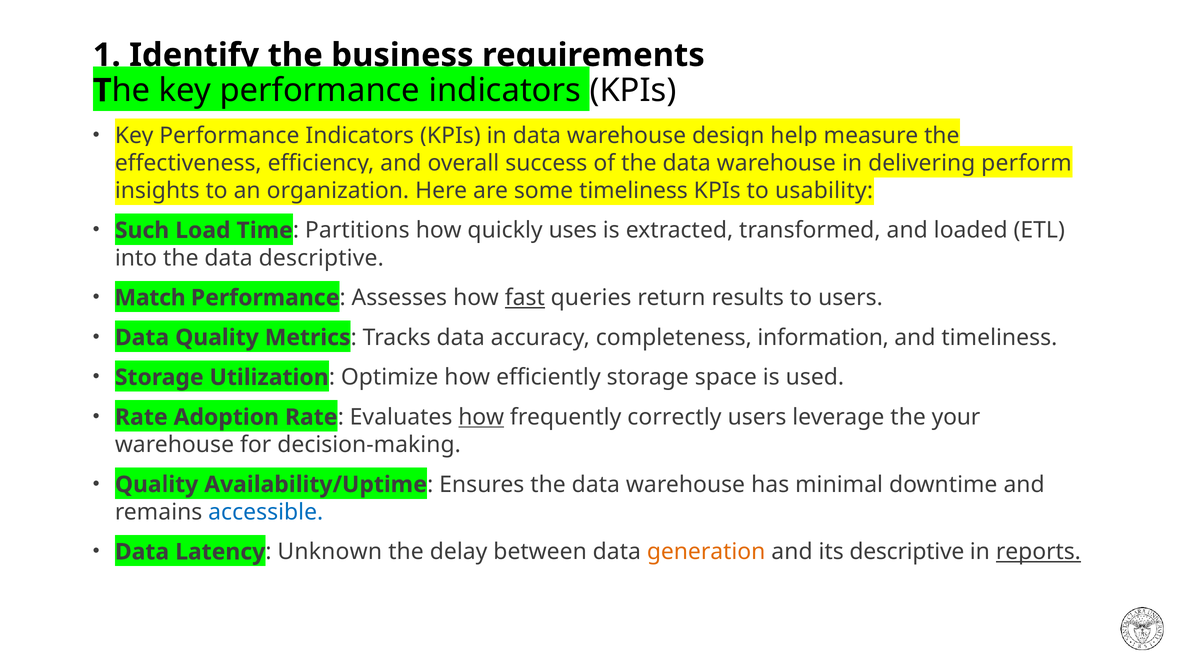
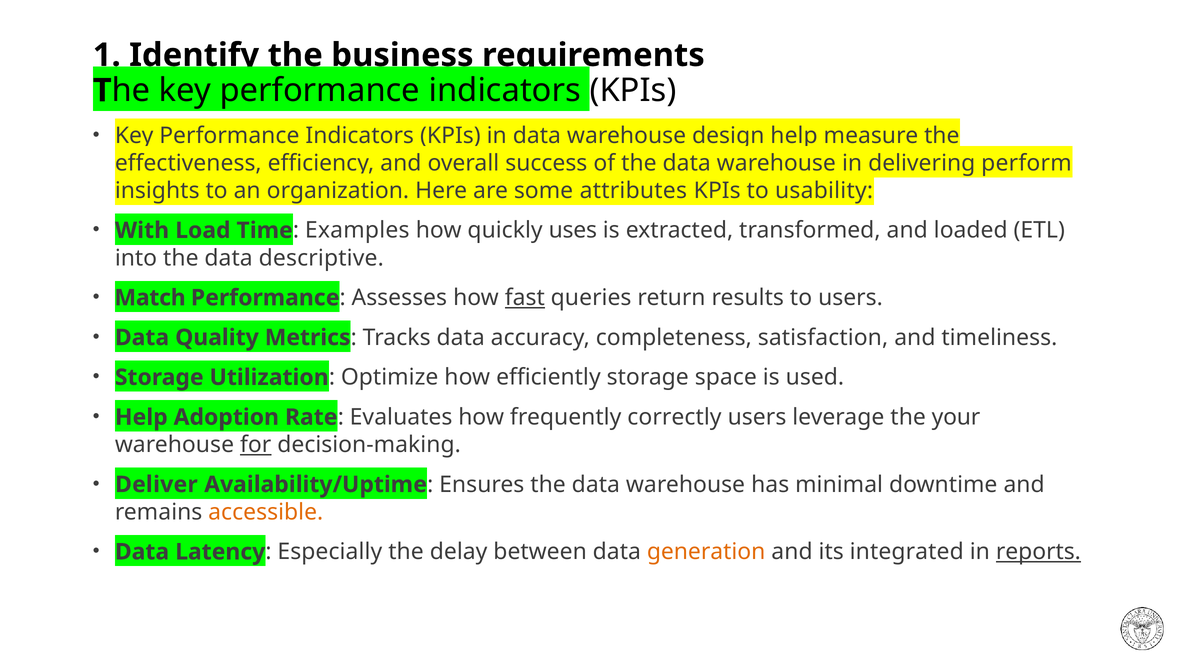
some timeliness: timeliness -> attributes
Such: Such -> With
Partitions: Partitions -> Examples
information: information -> satisfaction
Rate at (141, 417): Rate -> Help
how at (481, 417) underline: present -> none
for underline: none -> present
Quality at (157, 485): Quality -> Deliver
accessible colour: blue -> orange
Unknown: Unknown -> Especially
its descriptive: descriptive -> integrated
